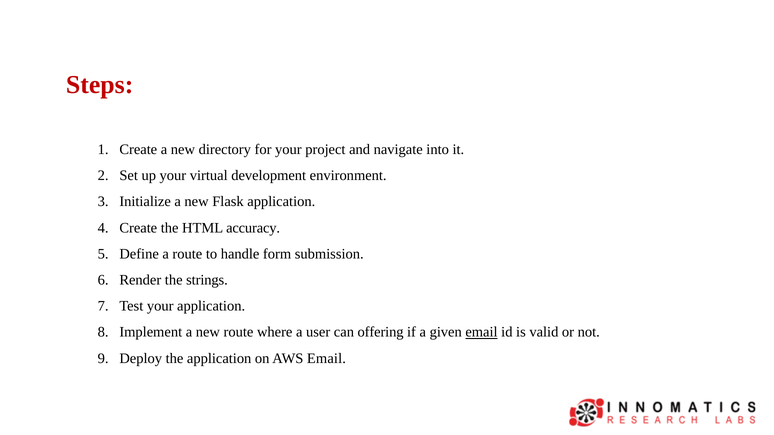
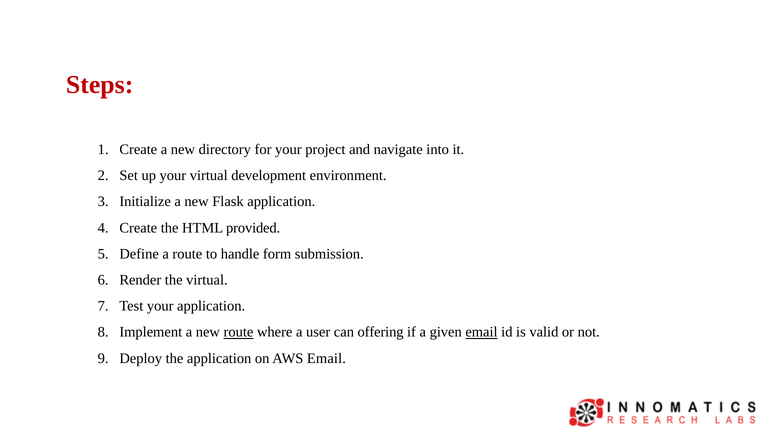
accuracy: accuracy -> provided
the strings: strings -> virtual
route at (238, 332) underline: none -> present
